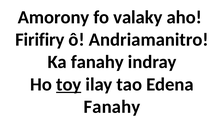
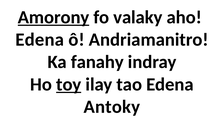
Amorony underline: none -> present
Firifiry at (40, 40): Firifiry -> Edena
Fanahy at (112, 107): Fanahy -> Antoky
